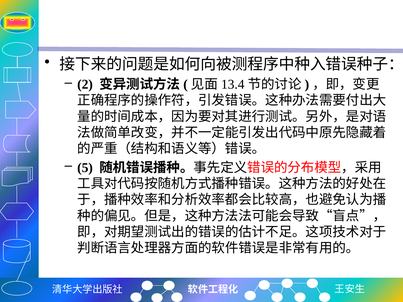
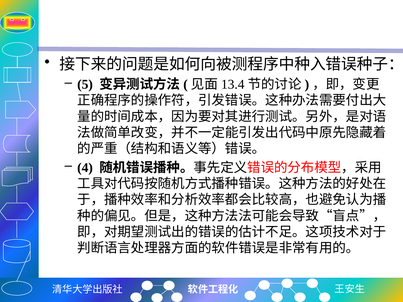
2: 2 -> 5
5: 5 -> 4
